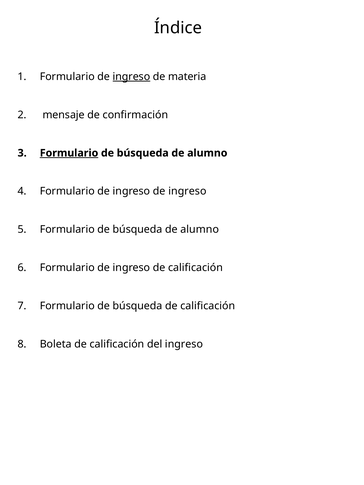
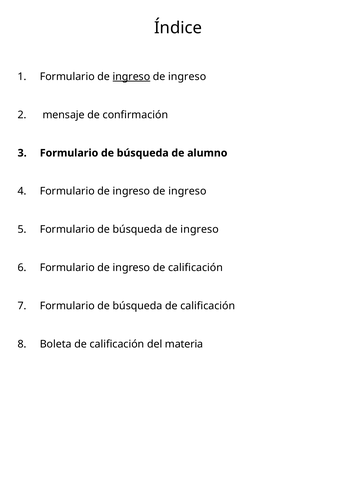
materia at (187, 77): materia -> ingreso
Formulario at (69, 153) underline: present -> none
alumno at (200, 230): alumno -> ingreso
del ingreso: ingreso -> materia
